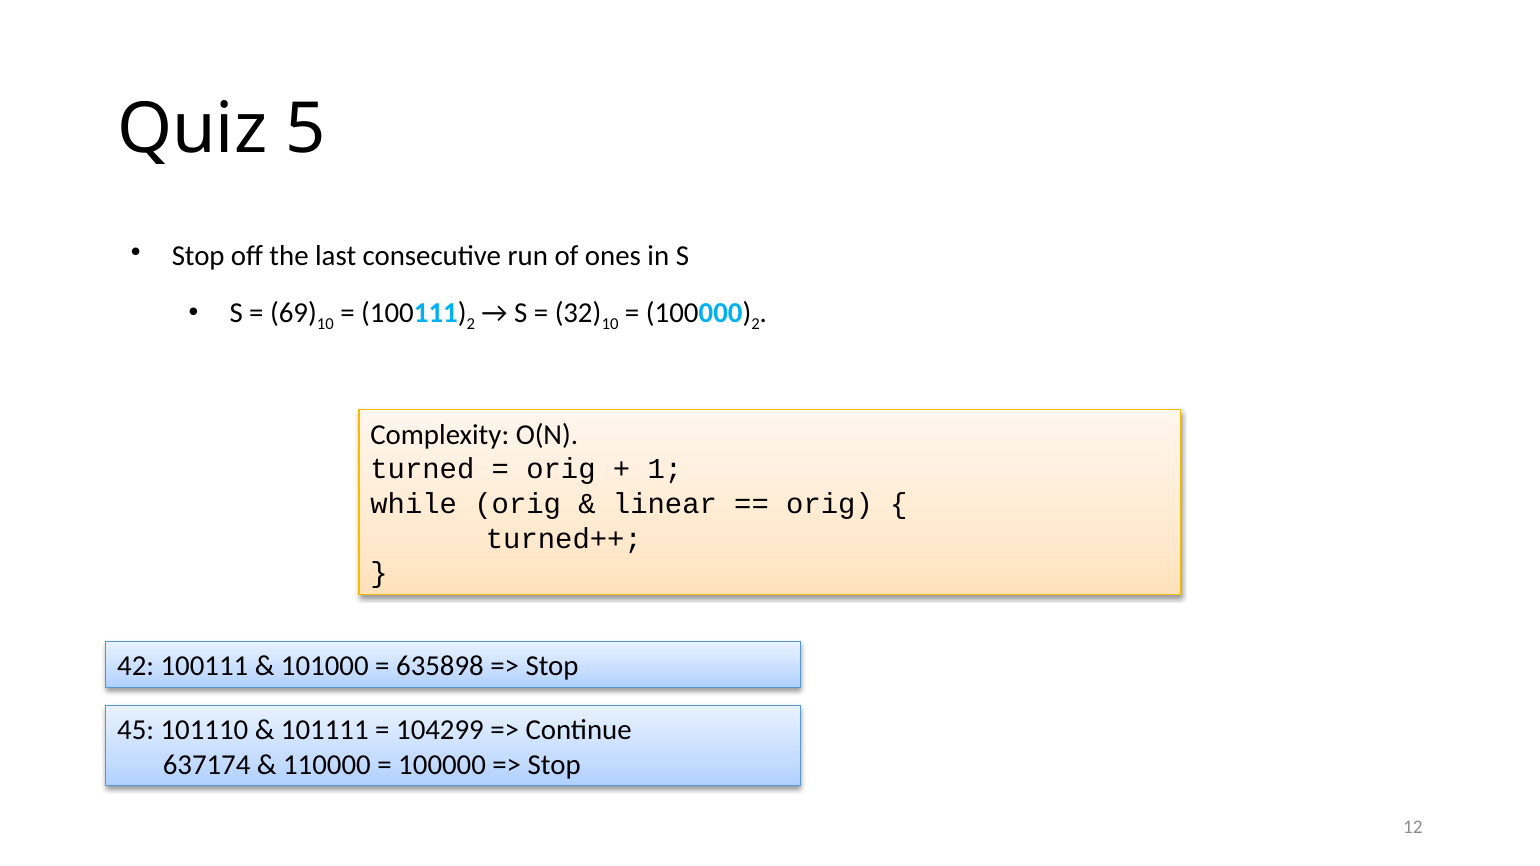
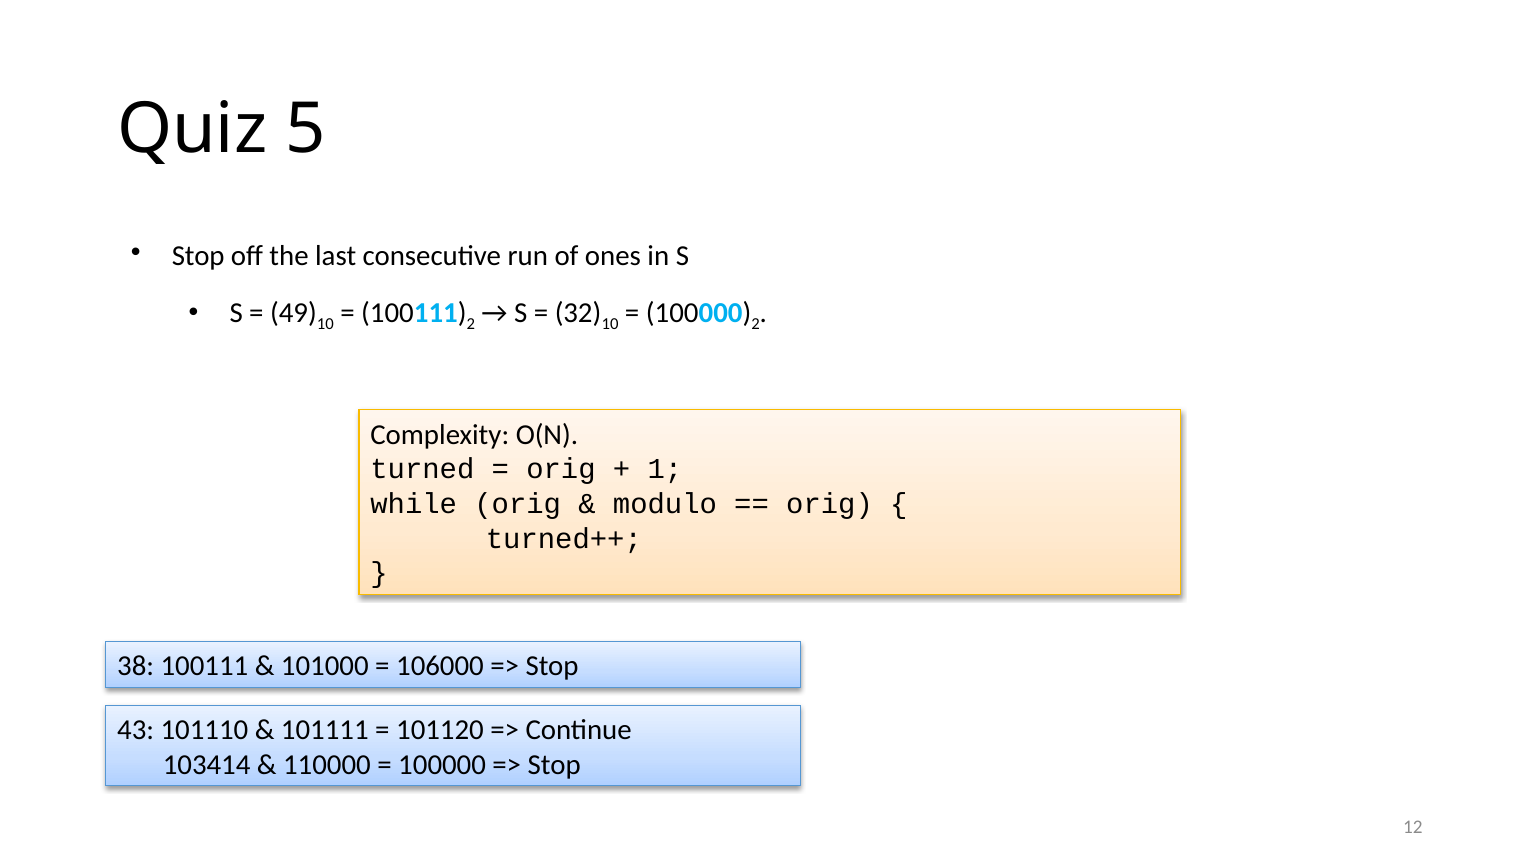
69: 69 -> 49
linear: linear -> modulo
42: 42 -> 38
635898: 635898 -> 106000
45: 45 -> 43
104299: 104299 -> 101120
637174: 637174 -> 103414
